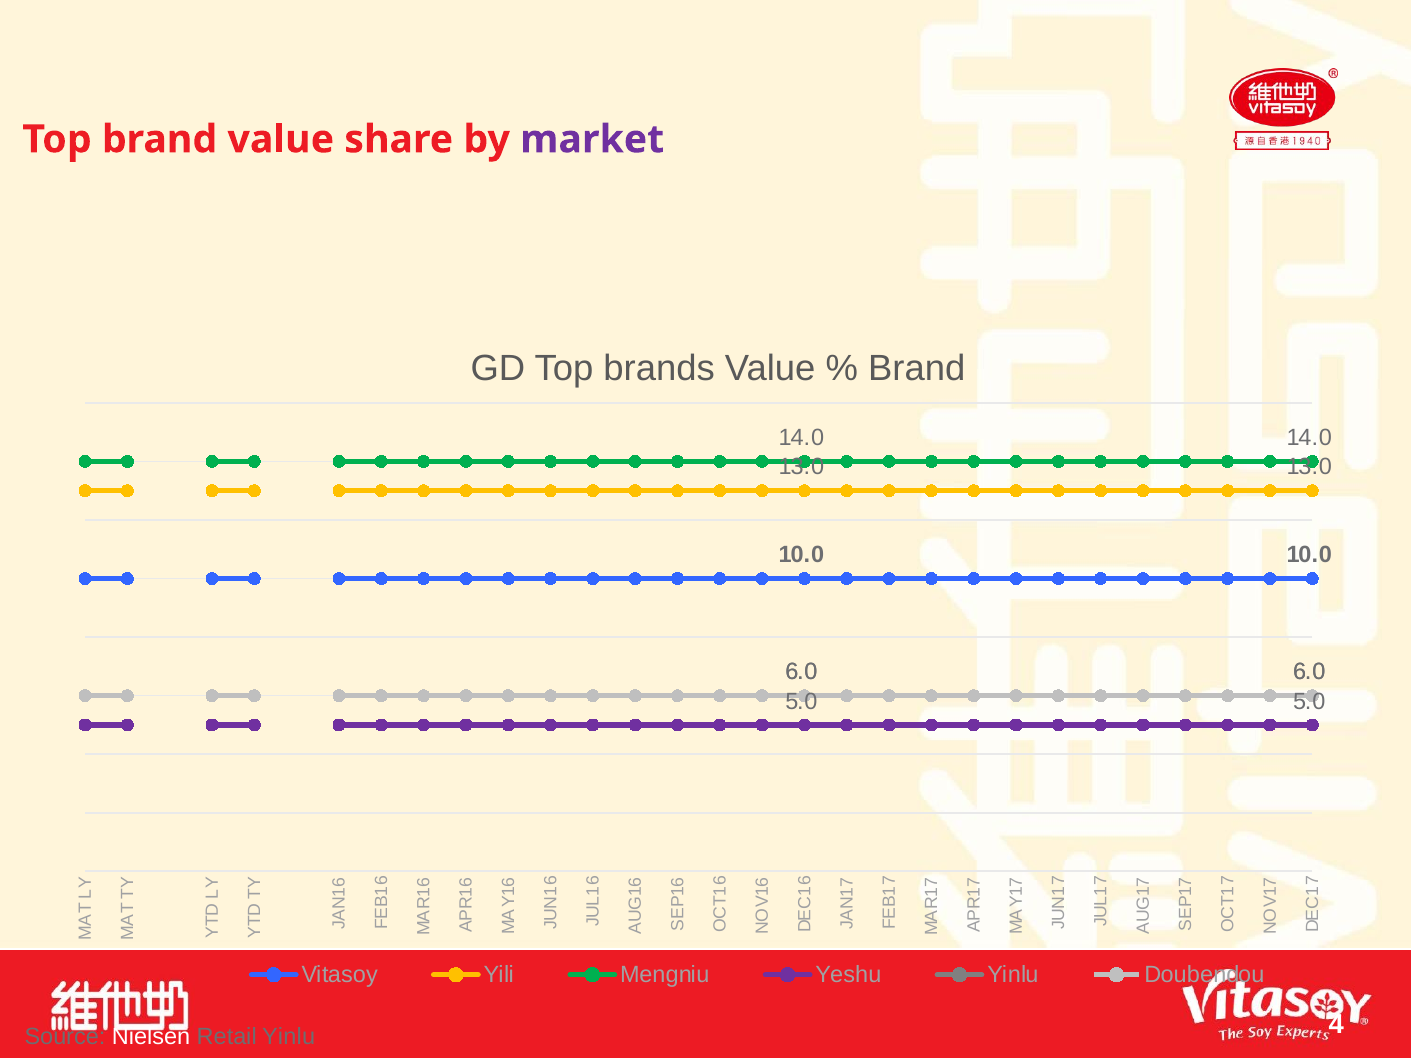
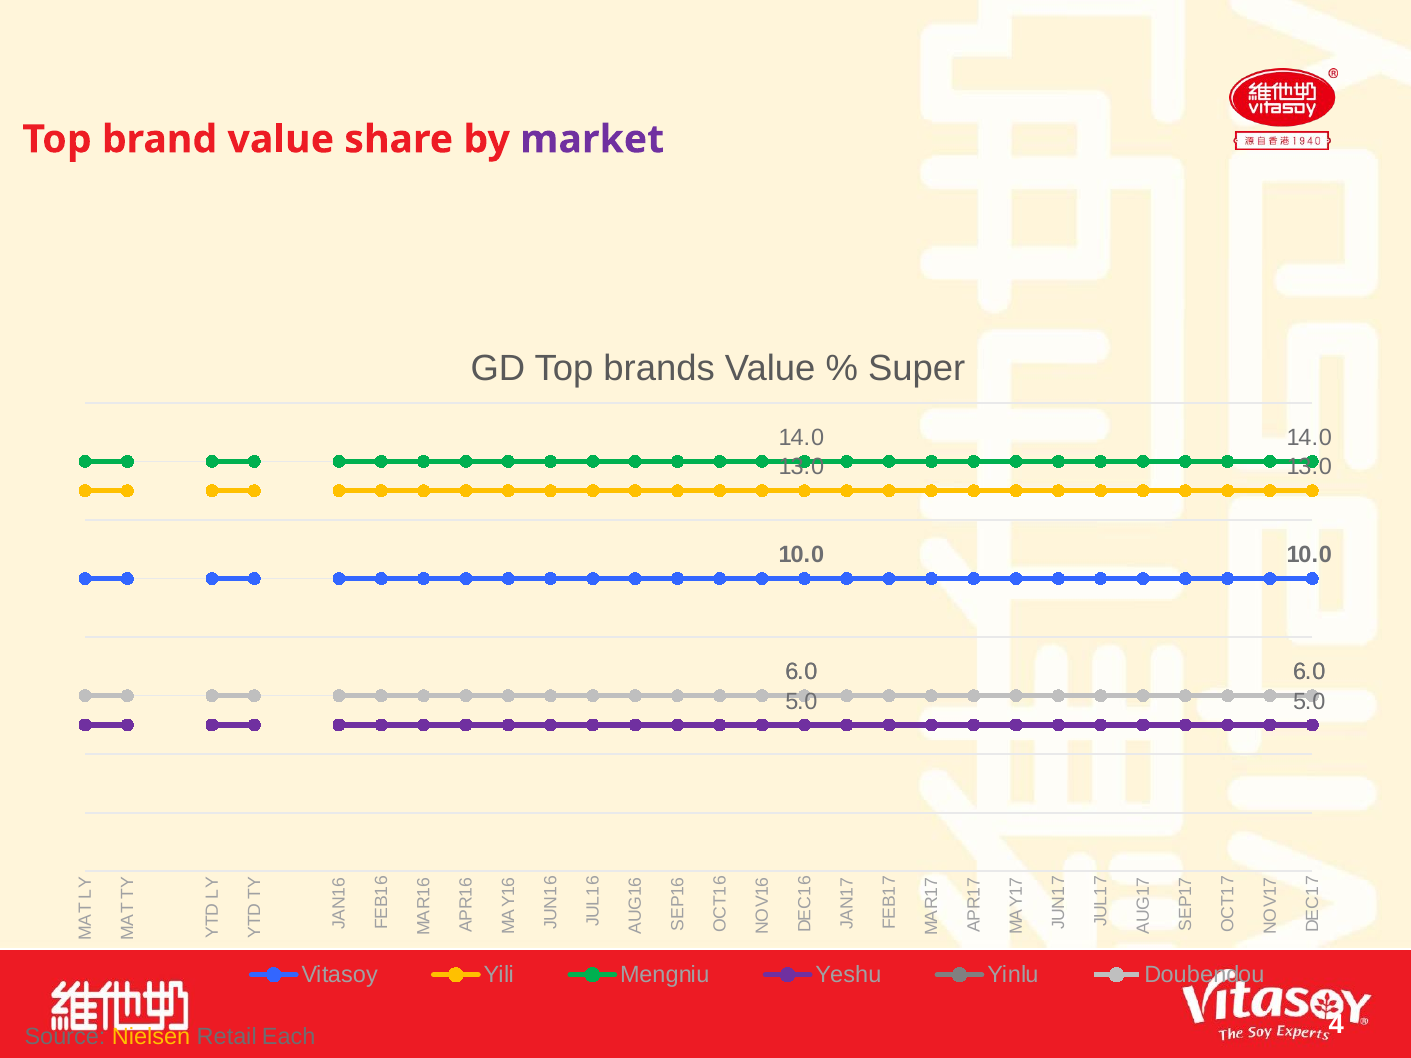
Brand at (917, 369): Brand -> Super
Nielsen colour: white -> yellow
Retail Yinlu: Yinlu -> Each
